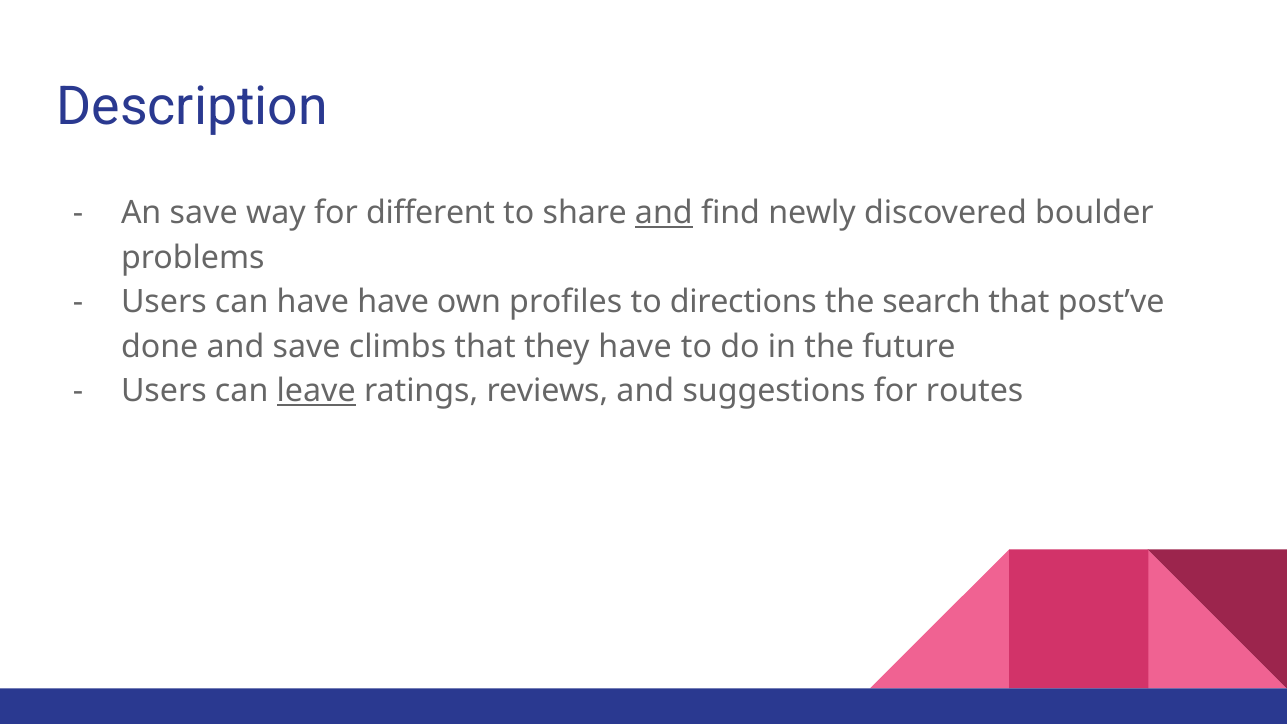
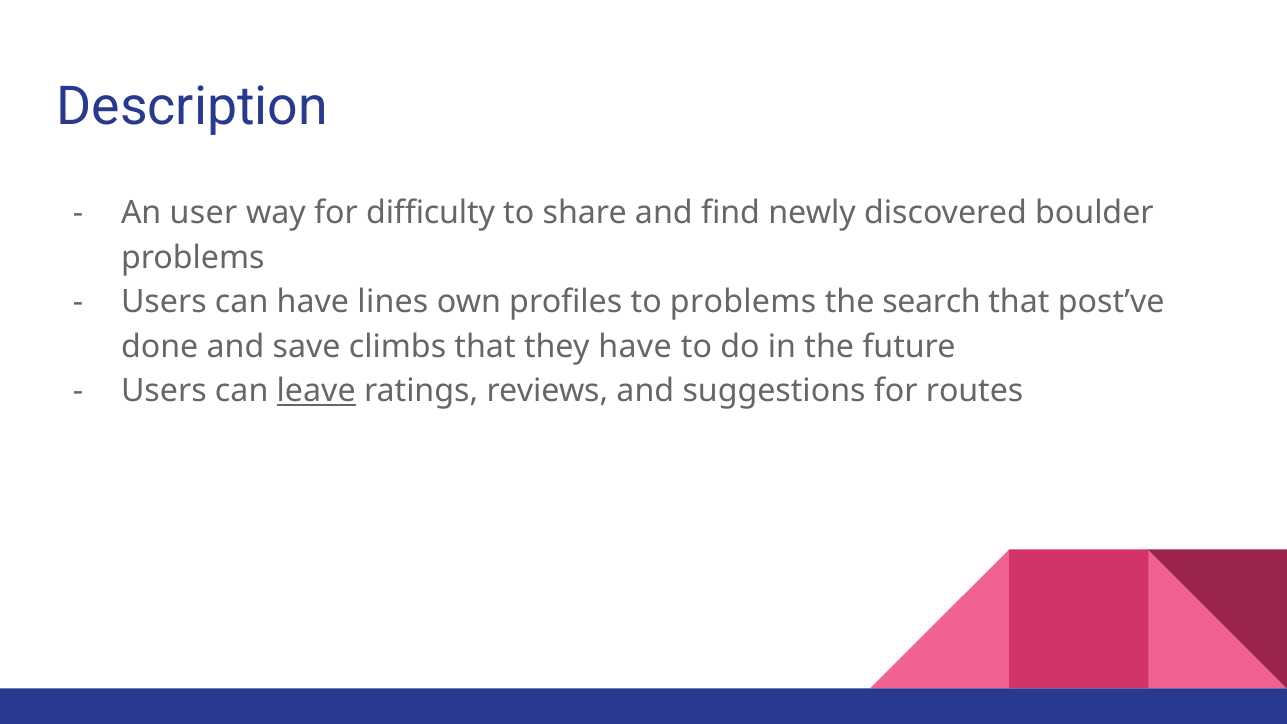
An save: save -> user
different: different -> difficulty
and at (664, 213) underline: present -> none
have have: have -> lines
to directions: directions -> problems
